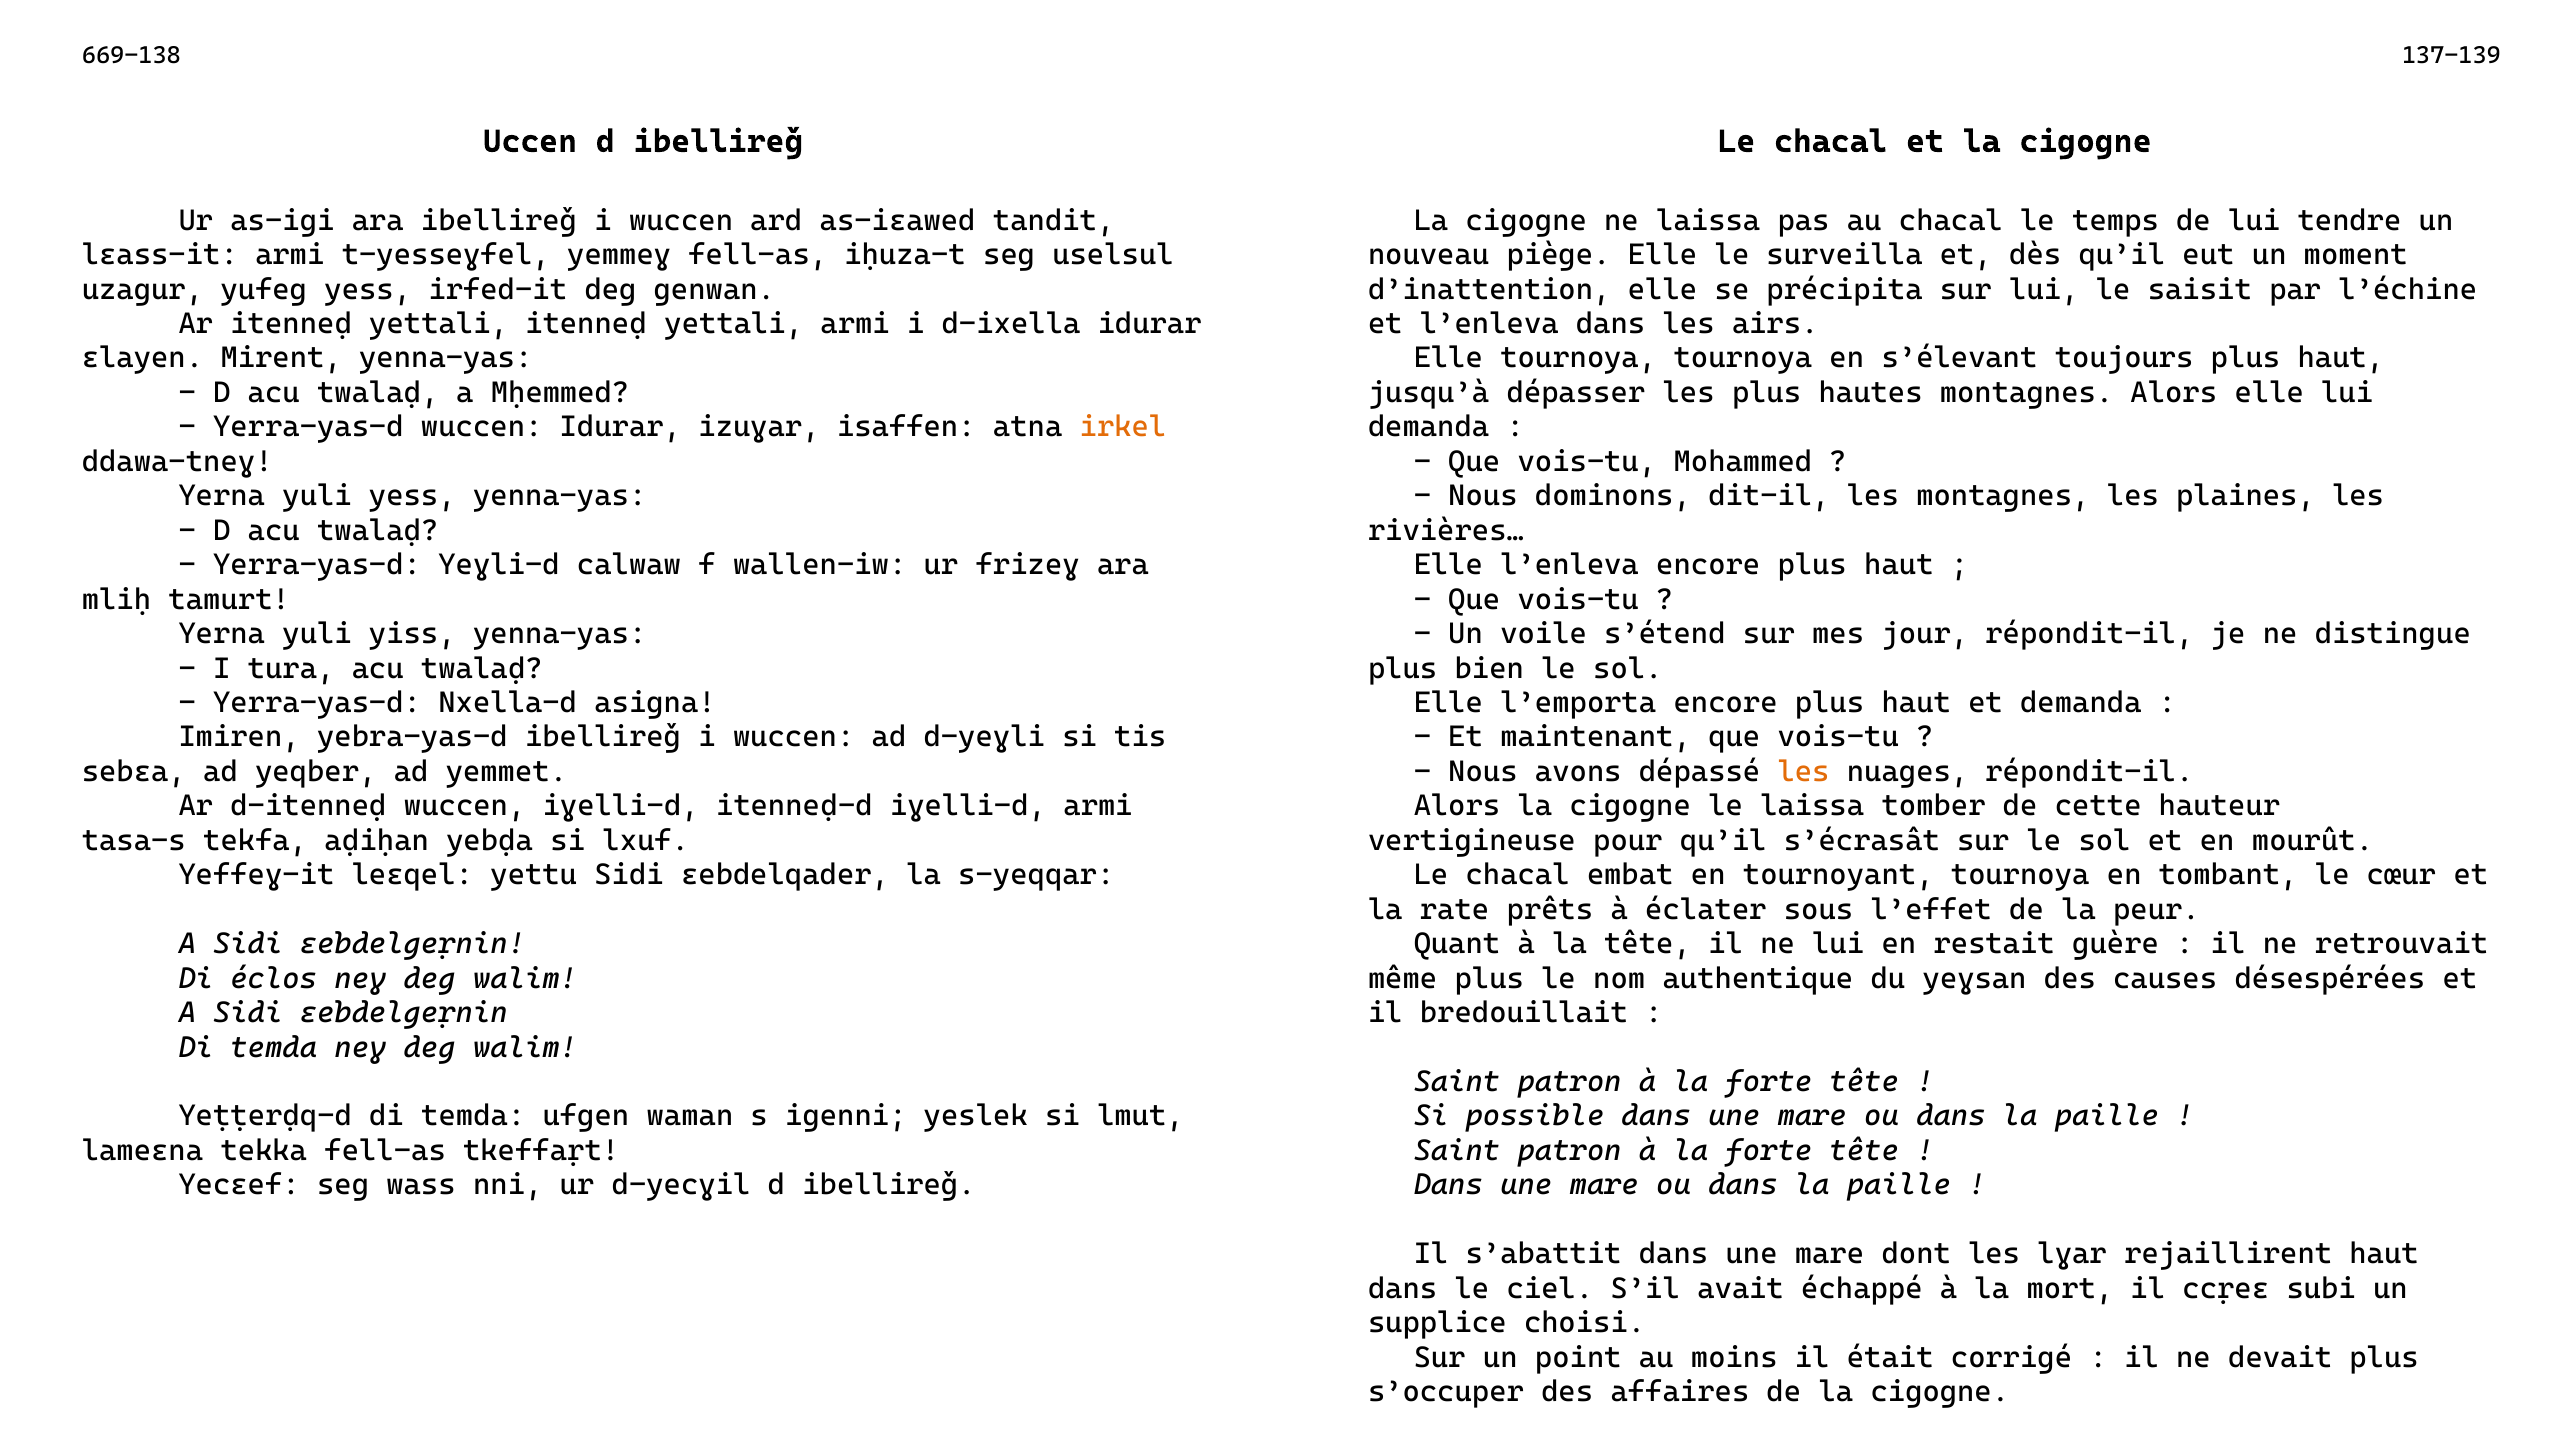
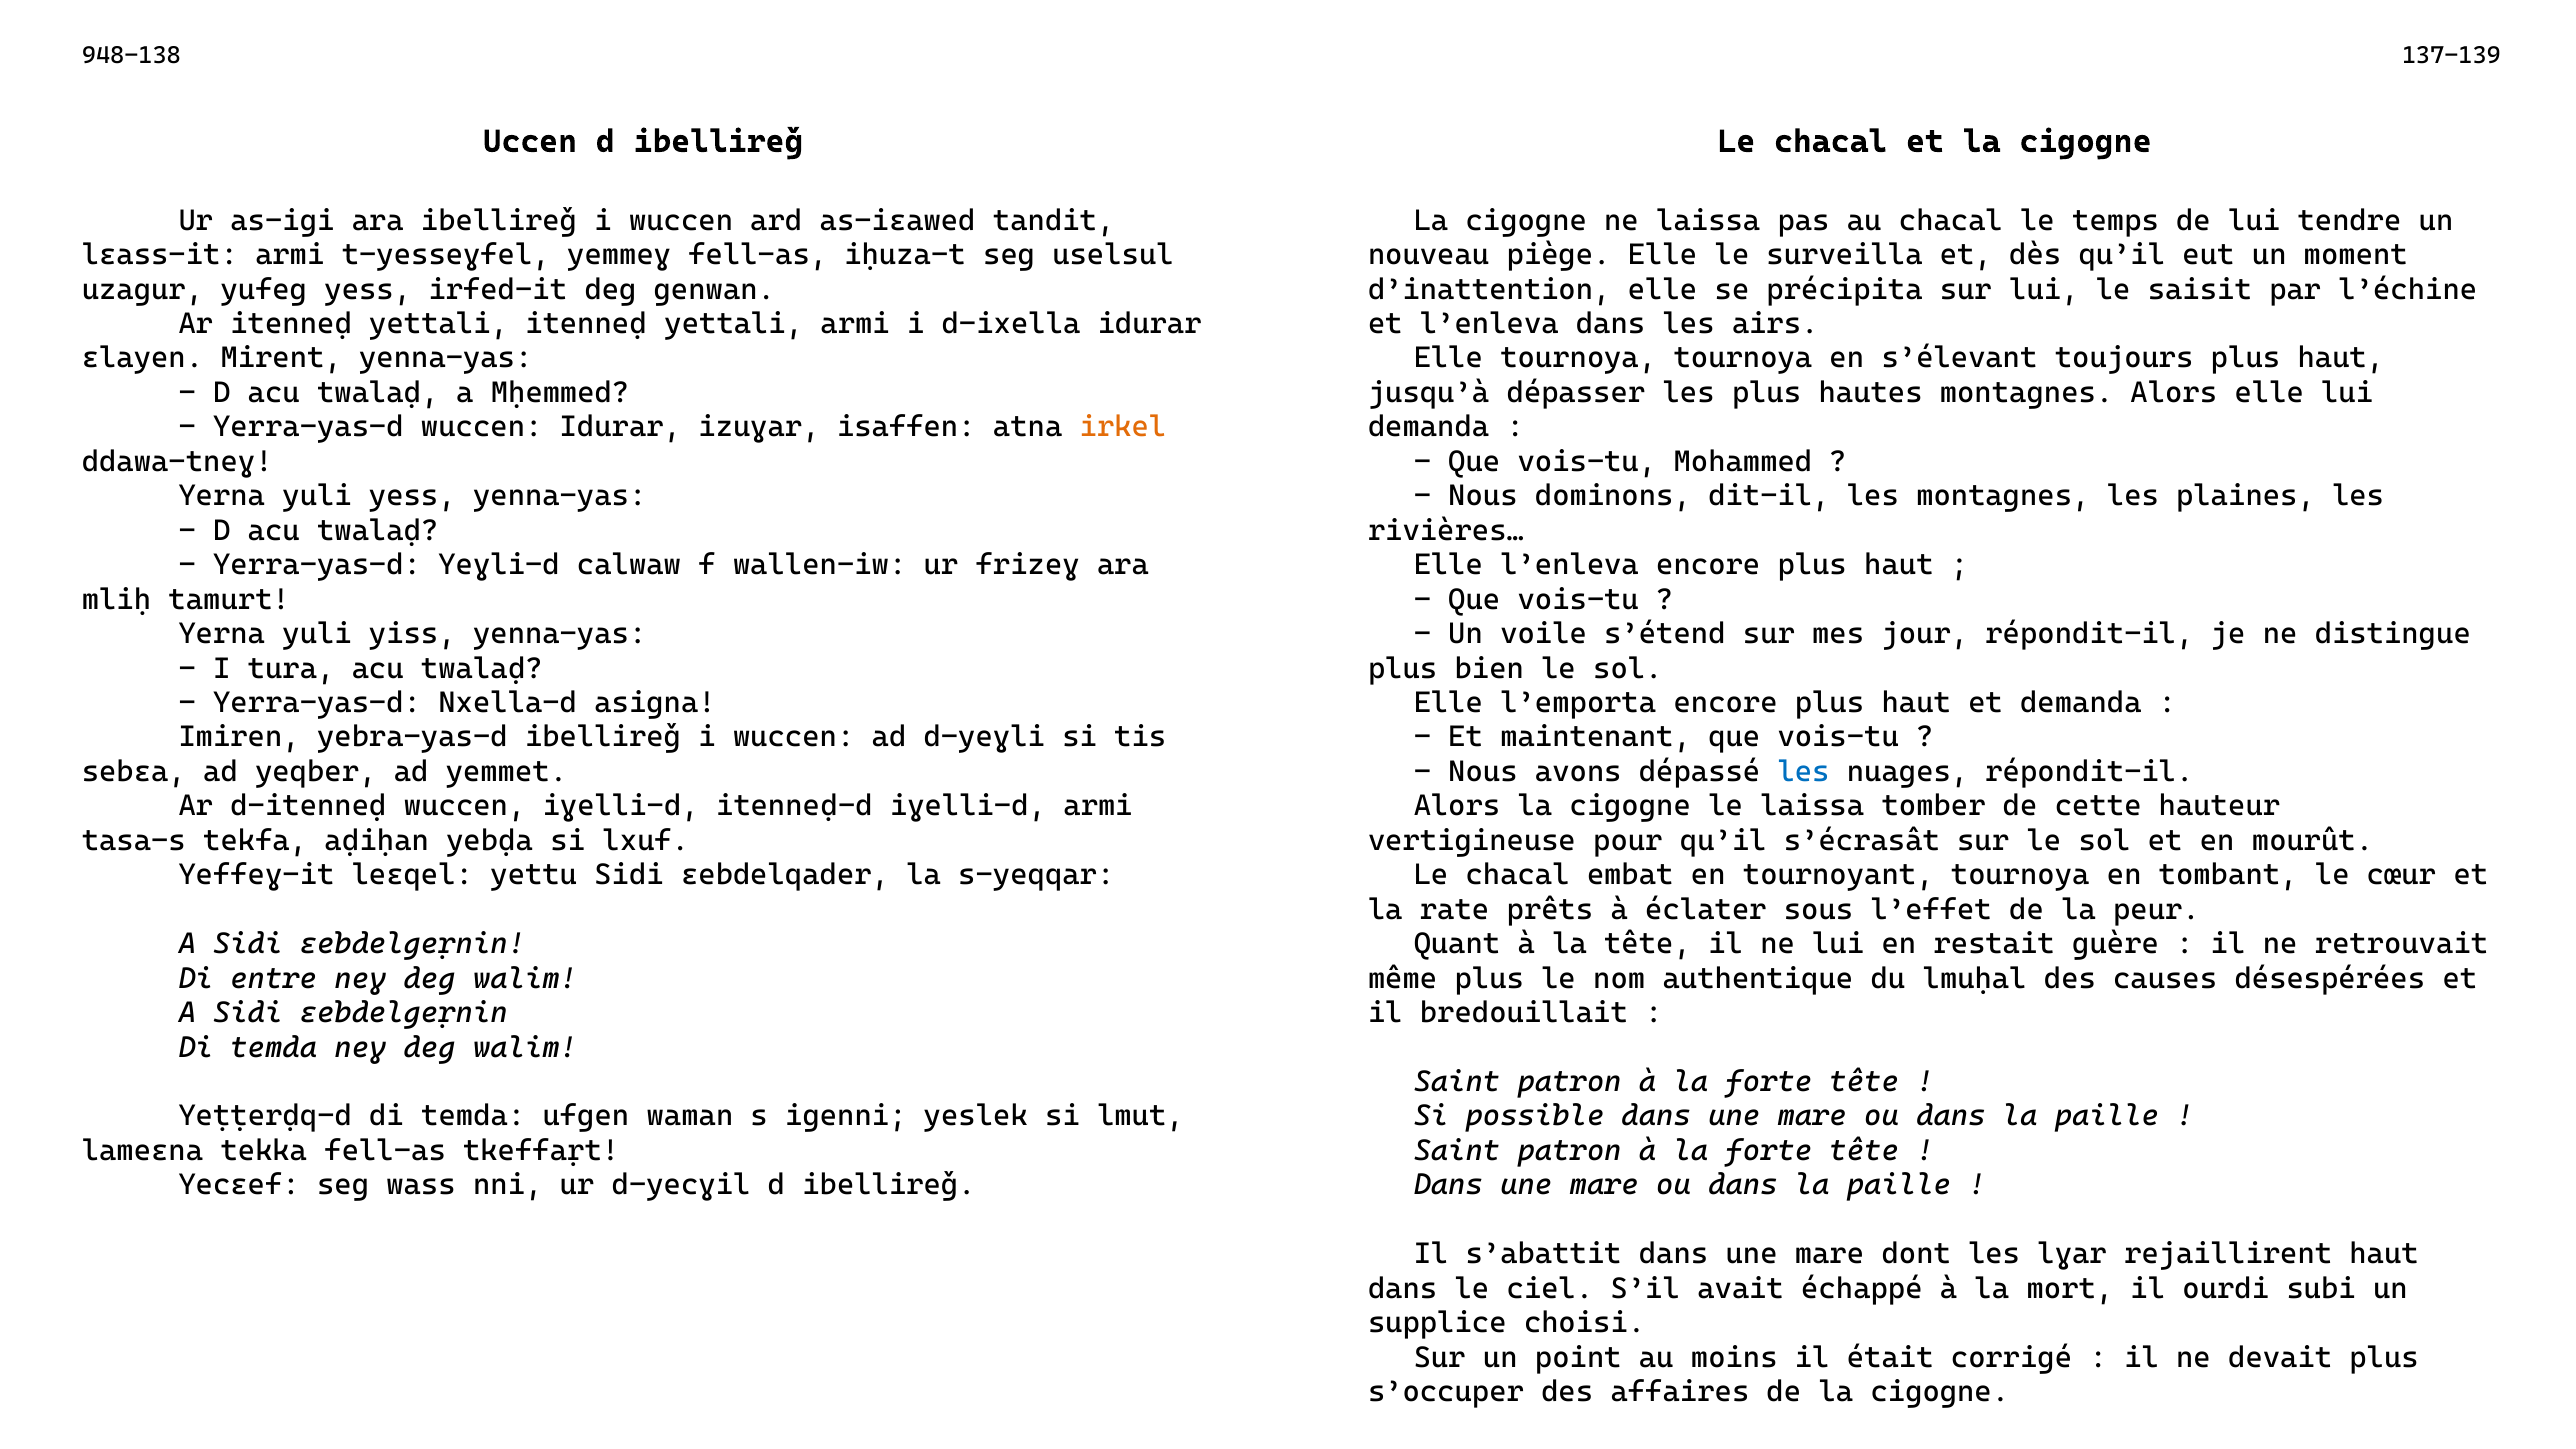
669-138: 669-138 -> 948-138
les at (1804, 772) colour: orange -> blue
éclos: éclos -> entre
yeɣsan: yeɣsan -> lmuḥal
ccṛeɛ: ccṛeɛ -> ourdi
